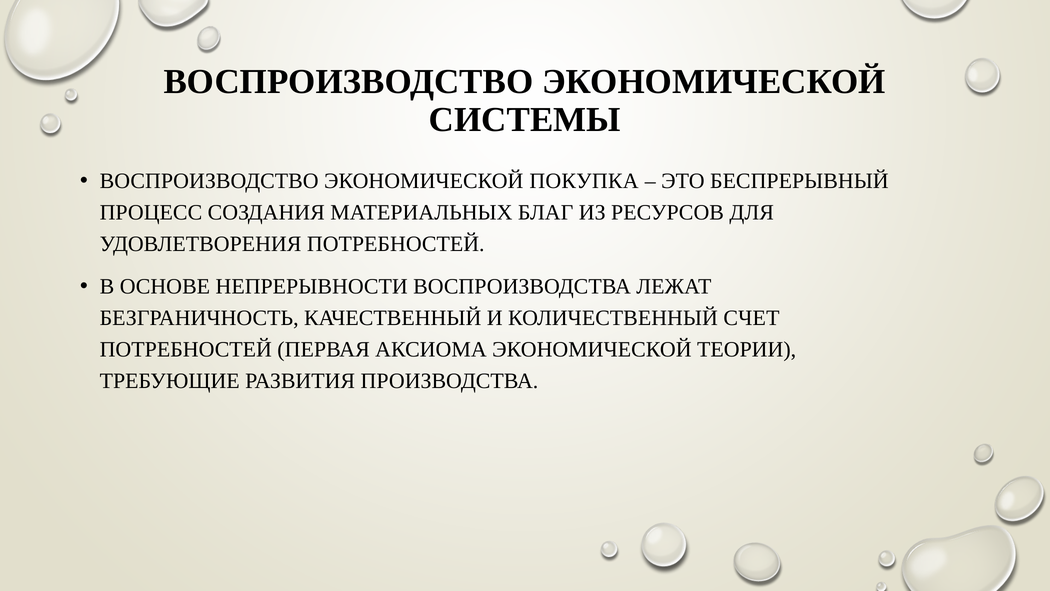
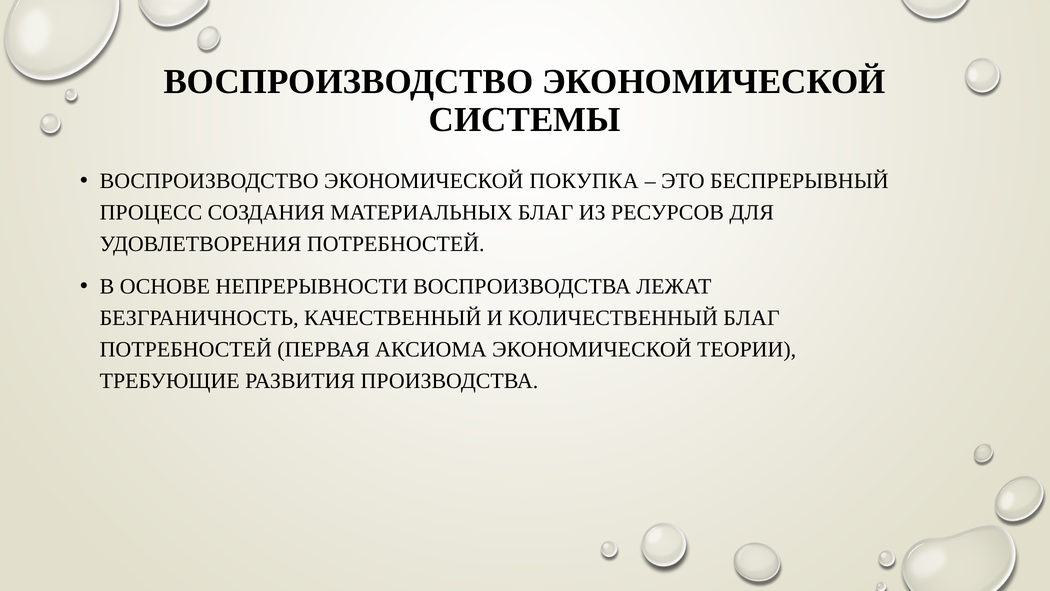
КОЛИЧЕСТВЕННЫЙ СЧЕТ: СЧЕТ -> БЛАГ
